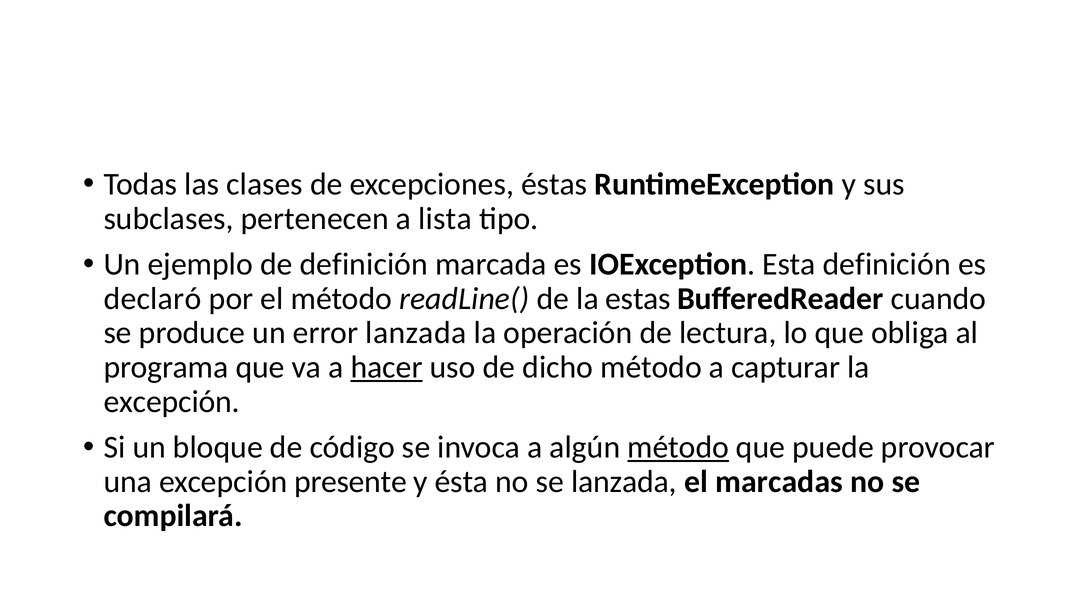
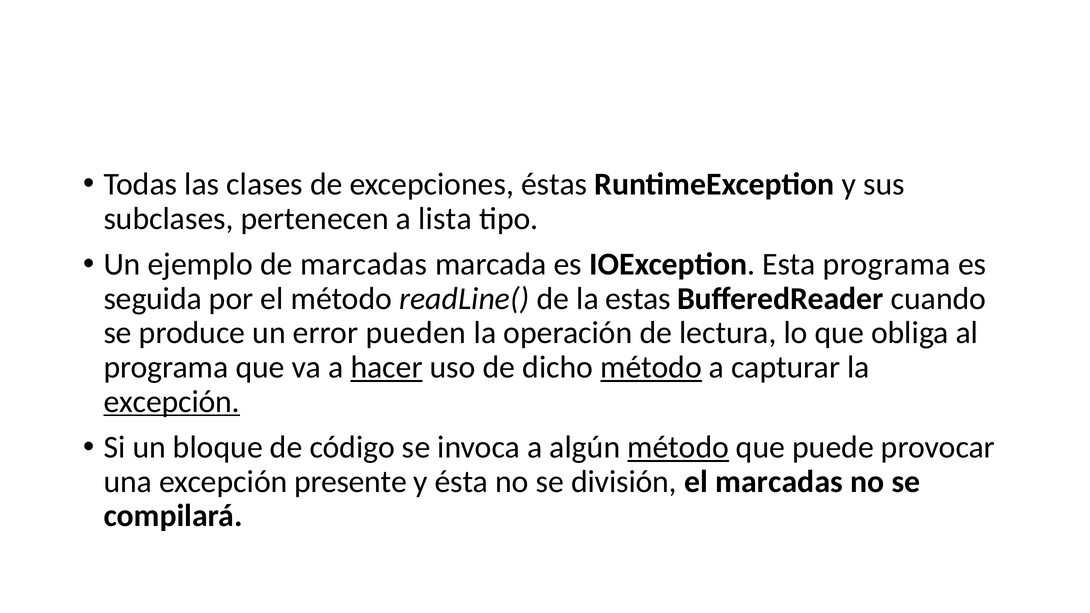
de definición: definición -> marcadas
Esta definición: definición -> programa
declaró: declaró -> seguida
error lanzada: lanzada -> pueden
método at (651, 367) underline: none -> present
excepción at (172, 402) underline: none -> present
se lanzada: lanzada -> división
